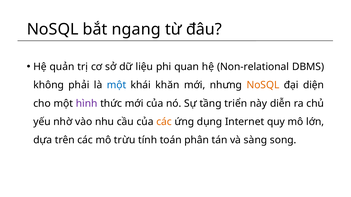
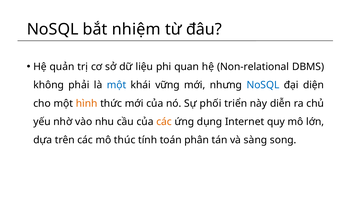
ngang: ngang -> nhiệm
khăn: khăn -> vững
NoSQL at (263, 85) colour: orange -> blue
hình colour: purple -> orange
tầng: tầng -> phối
trừu: trừu -> thúc
